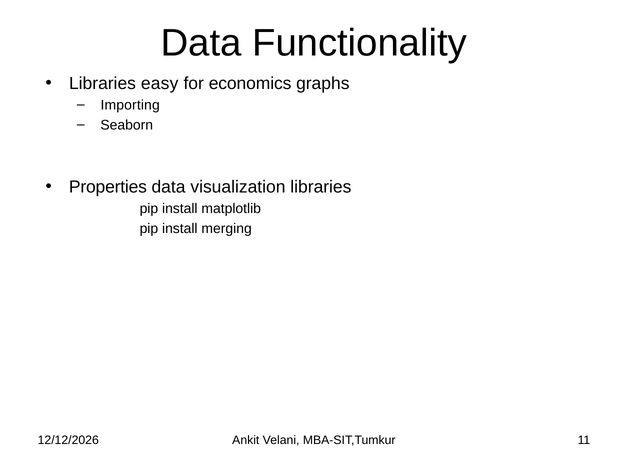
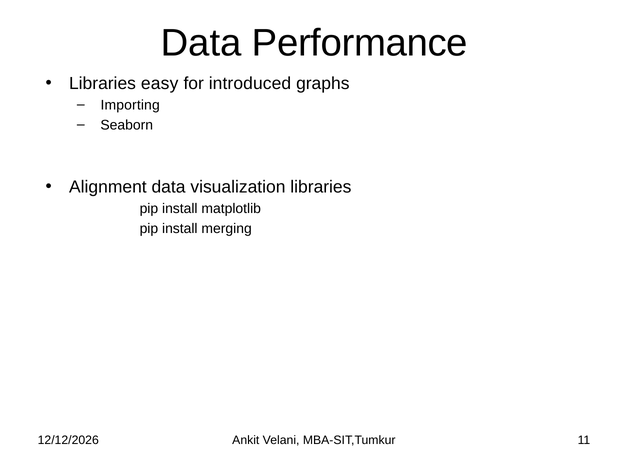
Functionality: Functionality -> Performance
economics: economics -> introduced
Properties: Properties -> Alignment
